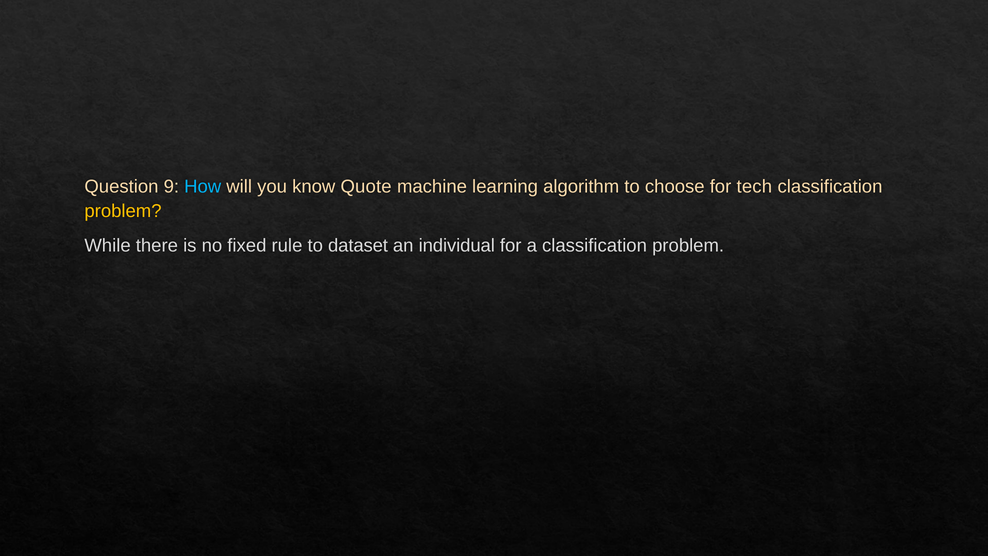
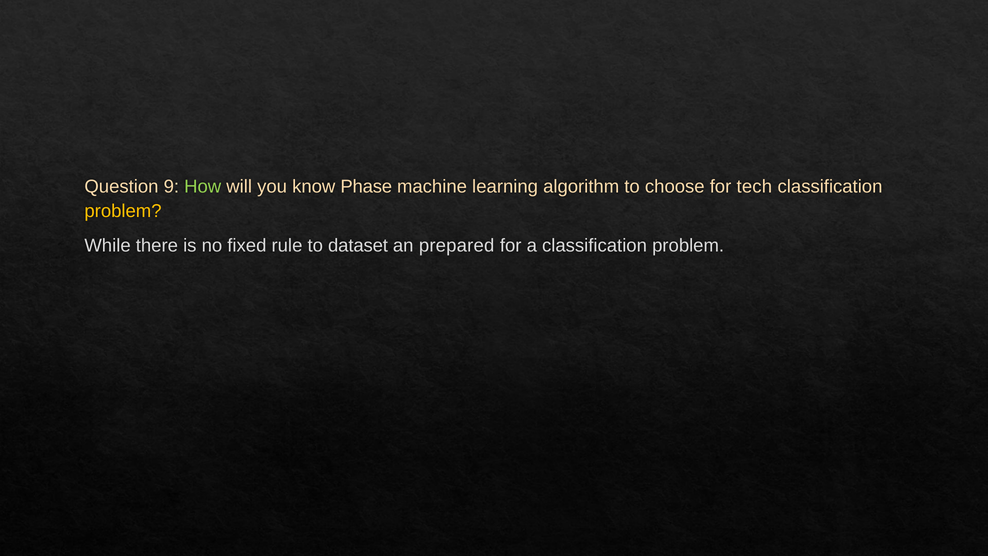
How colour: light blue -> light green
Quote: Quote -> Phase
individual: individual -> prepared
